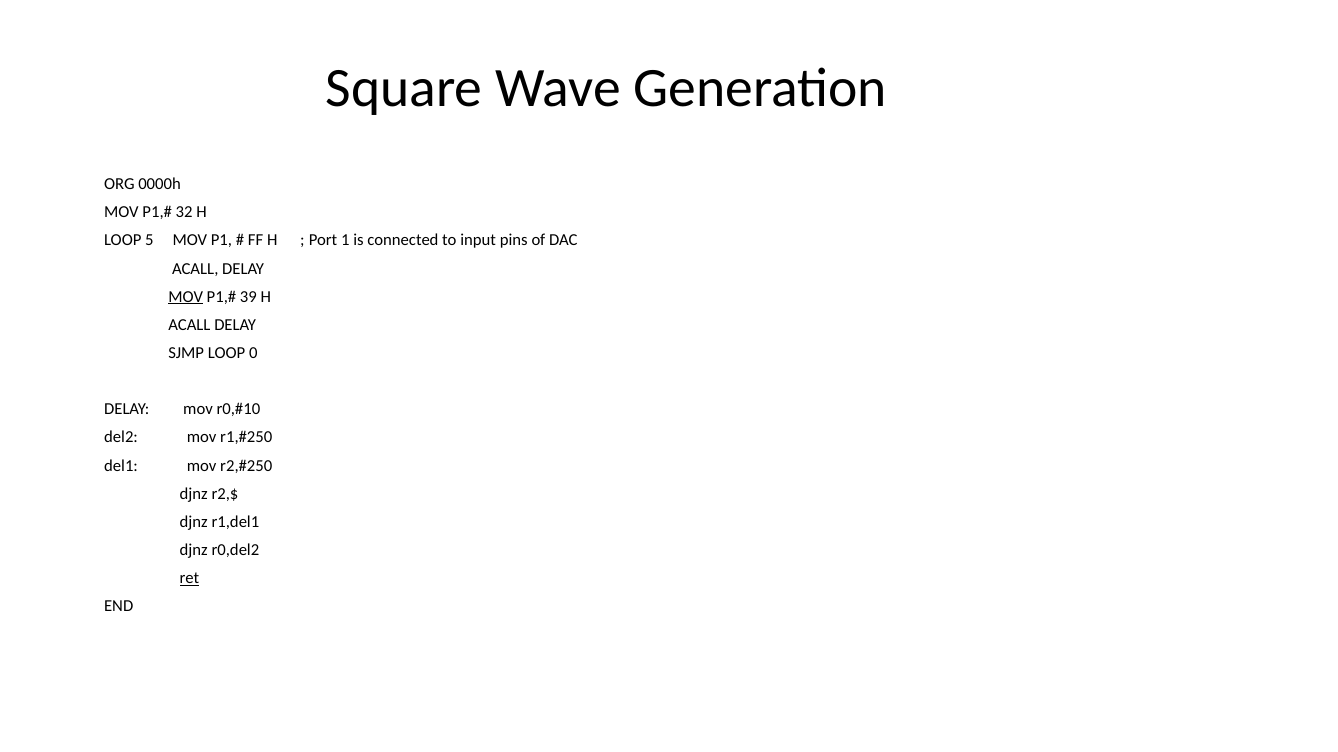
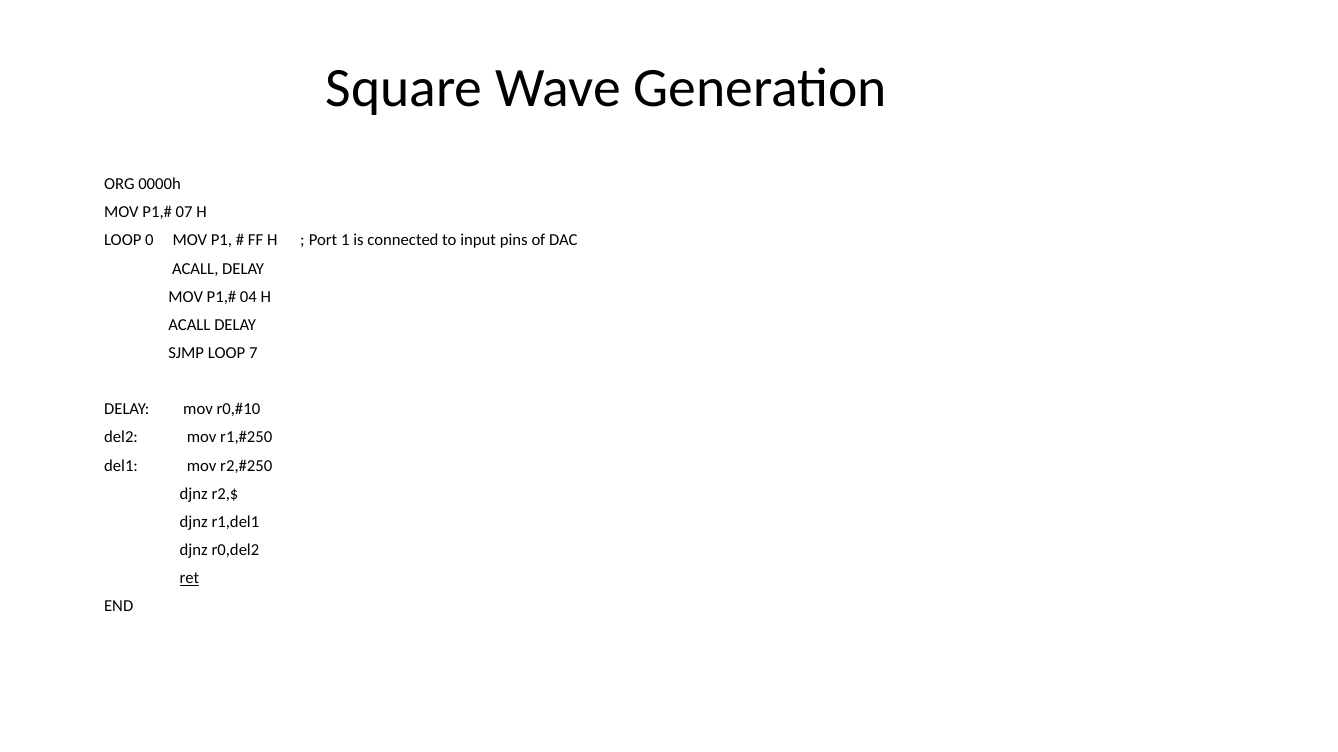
32: 32 -> 07
5: 5 -> 0
MOV at (186, 297) underline: present -> none
39: 39 -> 04
0: 0 -> 7
